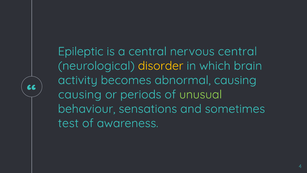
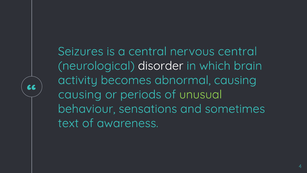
Epileptic: Epileptic -> Seizures
disorder colour: yellow -> white
test: test -> text
